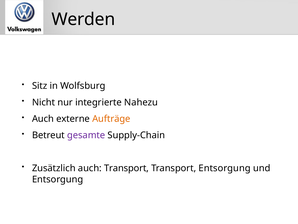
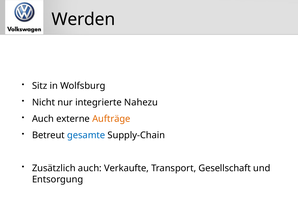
gesamte colour: purple -> blue
auch Transport: Transport -> Verkaufte
Transport Entsorgung: Entsorgung -> Gesellschaft
